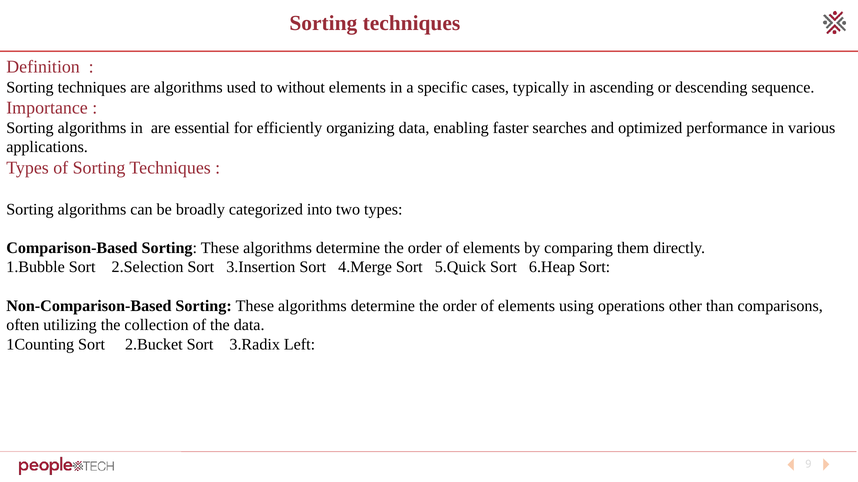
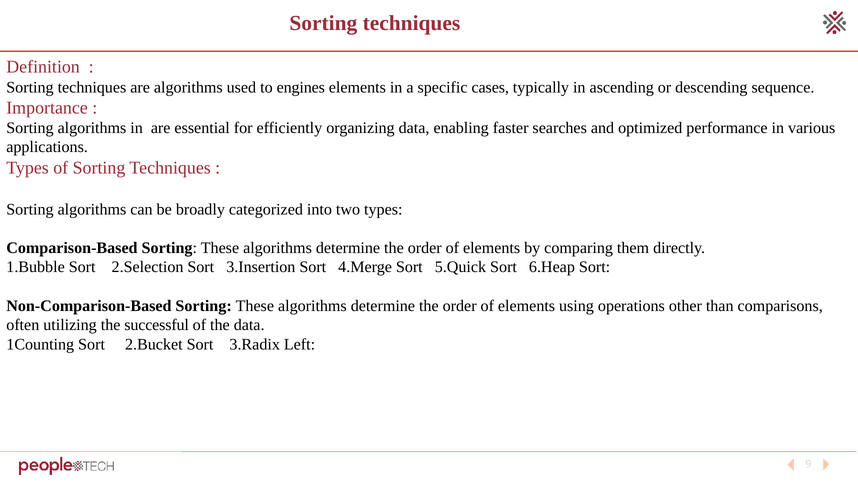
without: without -> engines
collection: collection -> successful
